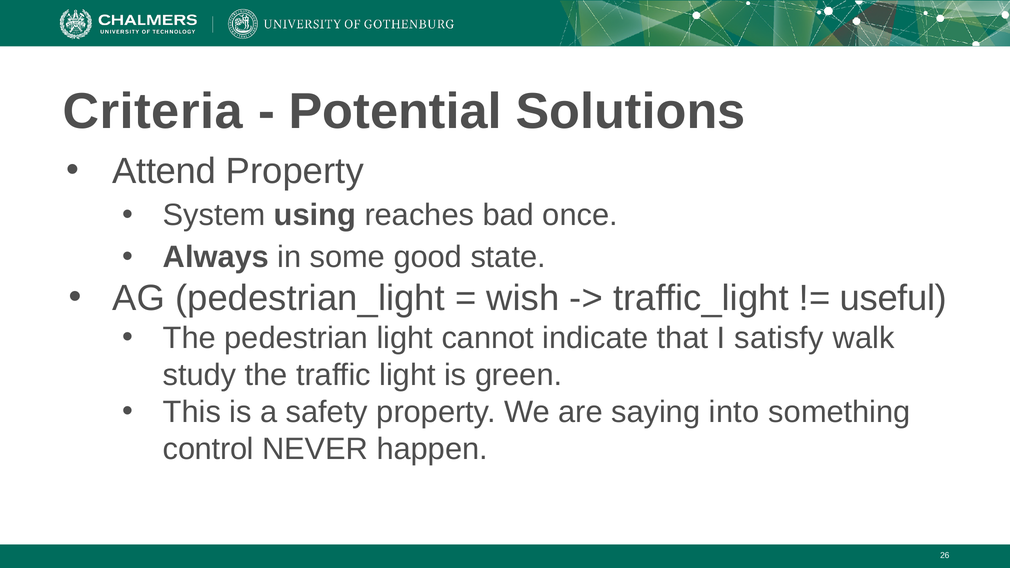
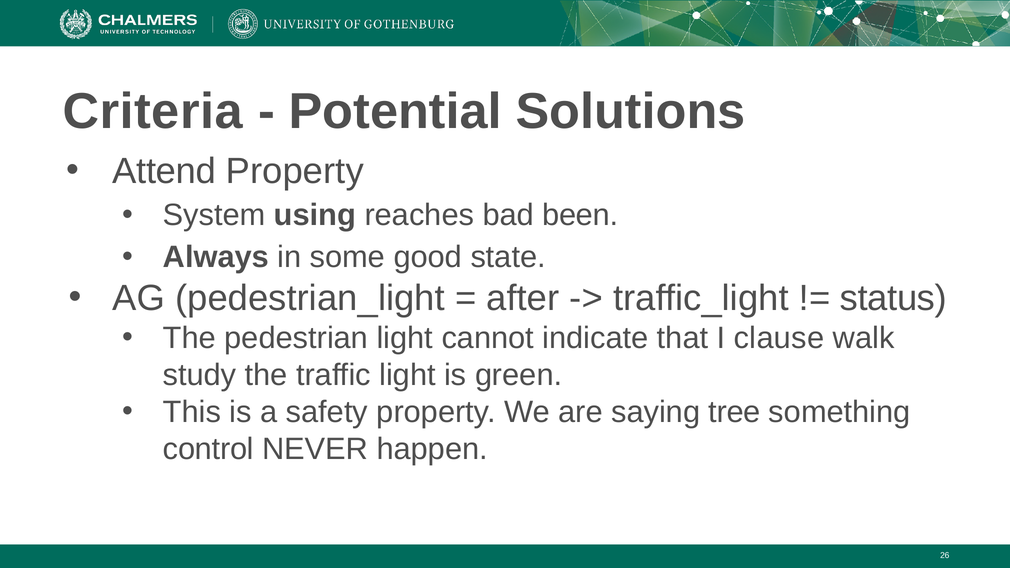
once: once -> been
wish: wish -> after
useful: useful -> status
satisfy: satisfy -> clause
into: into -> tree
